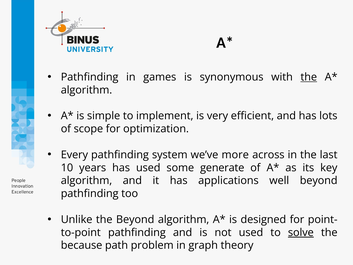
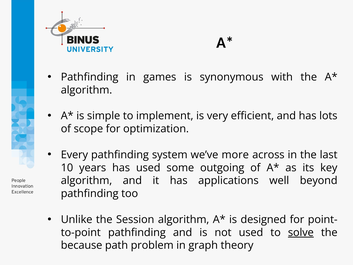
the at (309, 77) underline: present -> none
generate: generate -> outgoing
the Beyond: Beyond -> Session
